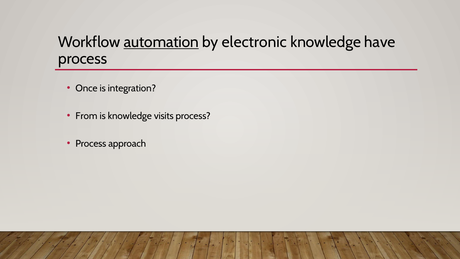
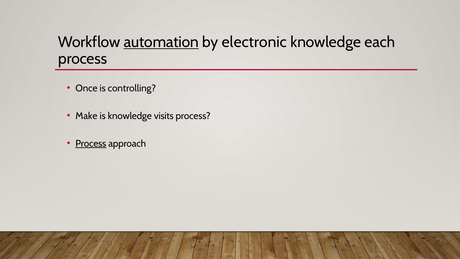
have: have -> each
integration: integration -> controlling
From: From -> Make
Process at (91, 143) underline: none -> present
